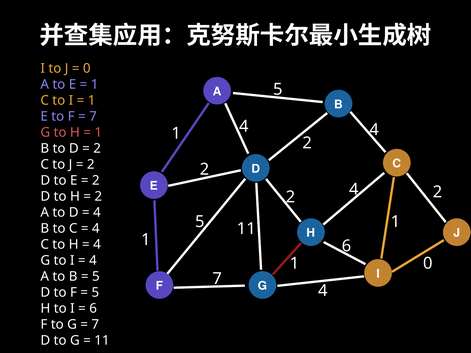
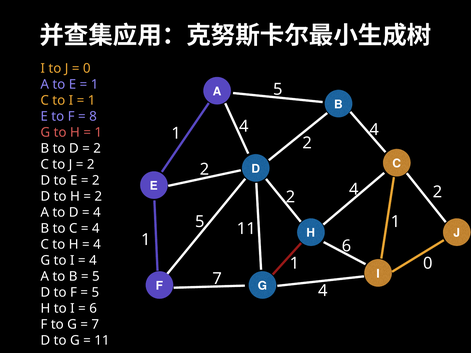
7 at (93, 117): 7 -> 8
